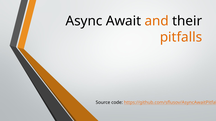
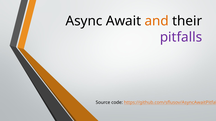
pitfalls colour: orange -> purple
